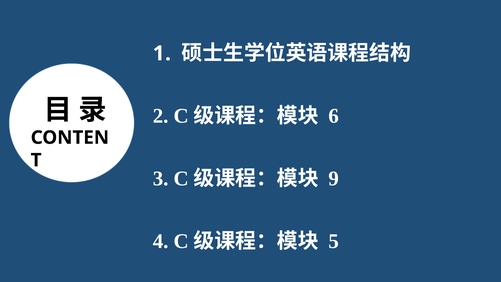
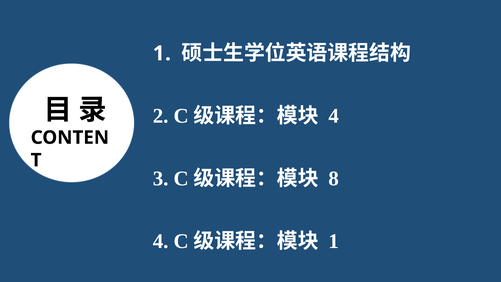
6 at (334, 116): 6 -> 4
9: 9 -> 8
5 at (334, 241): 5 -> 1
